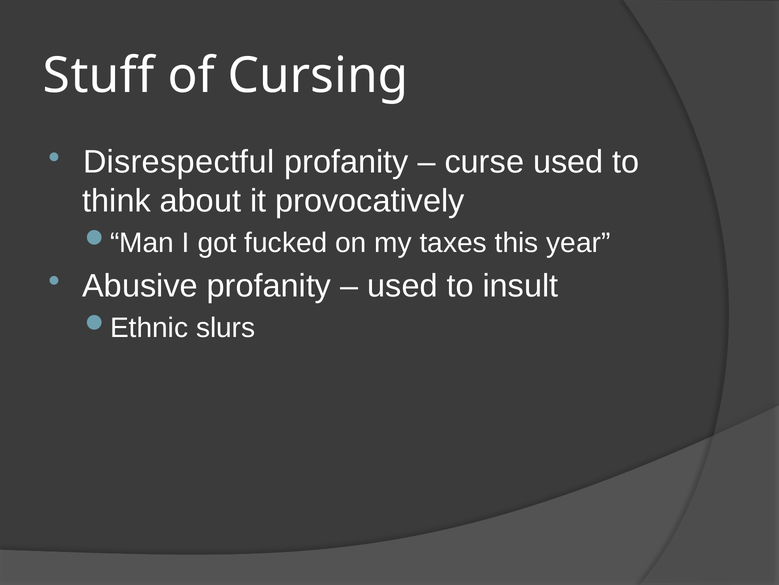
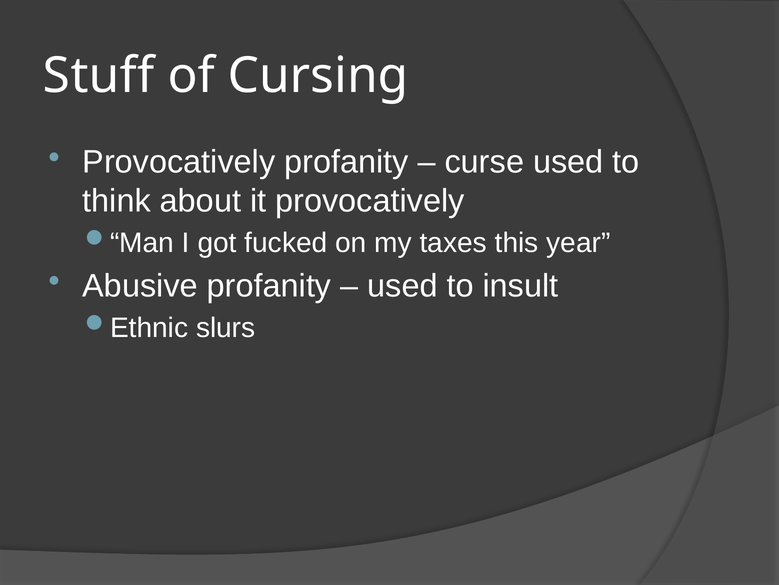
Disrespectful at (179, 162): Disrespectful -> Provocatively
